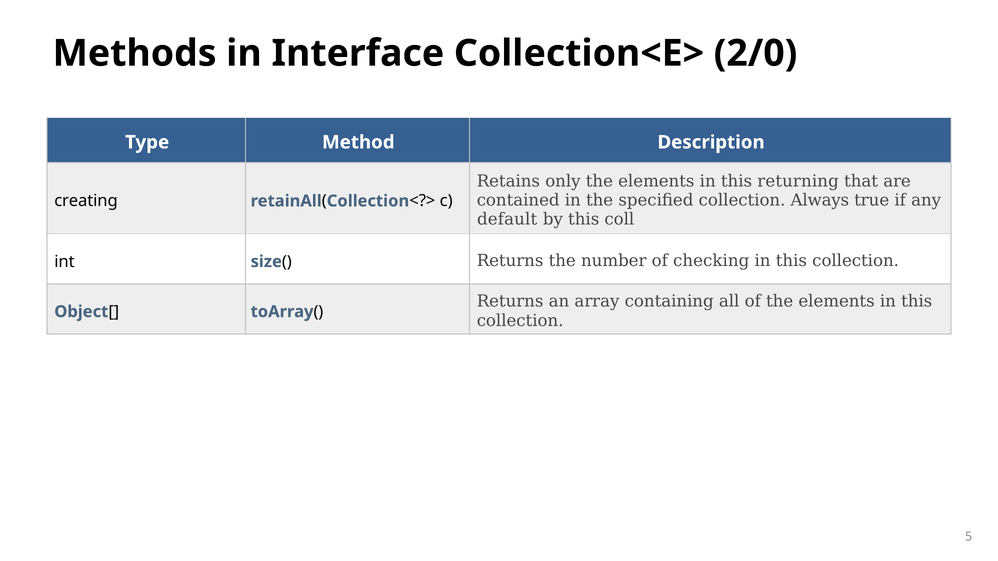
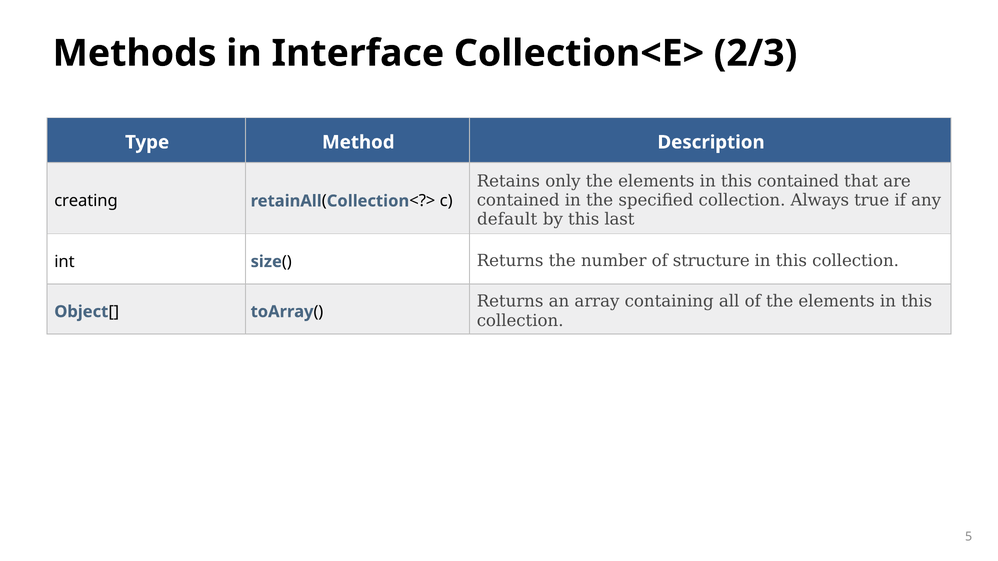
2/0: 2/0 -> 2/3
this returning: returning -> contained
coll: coll -> last
checking: checking -> structure
